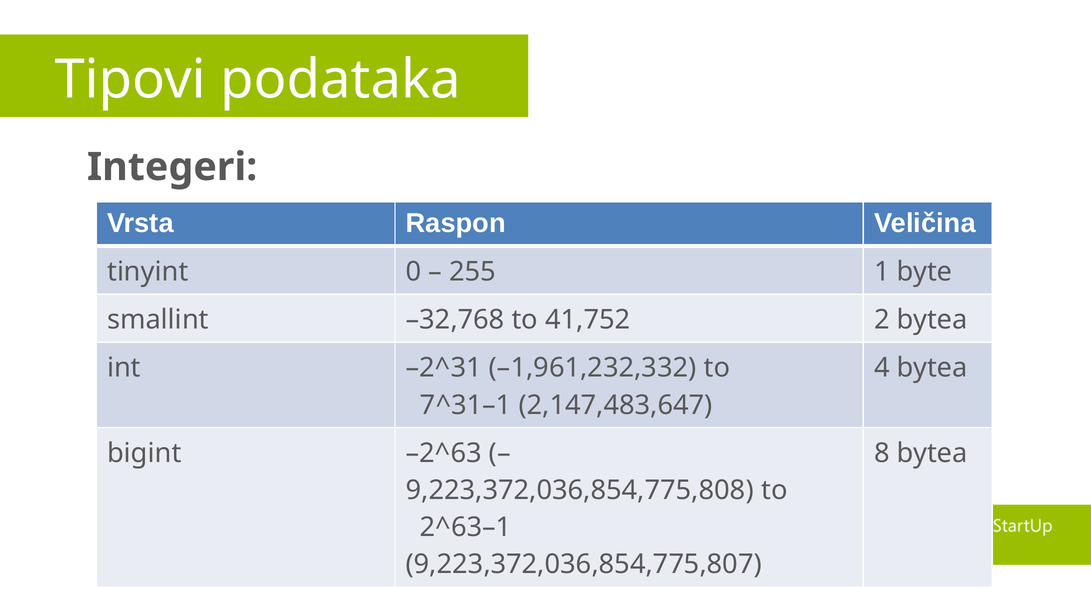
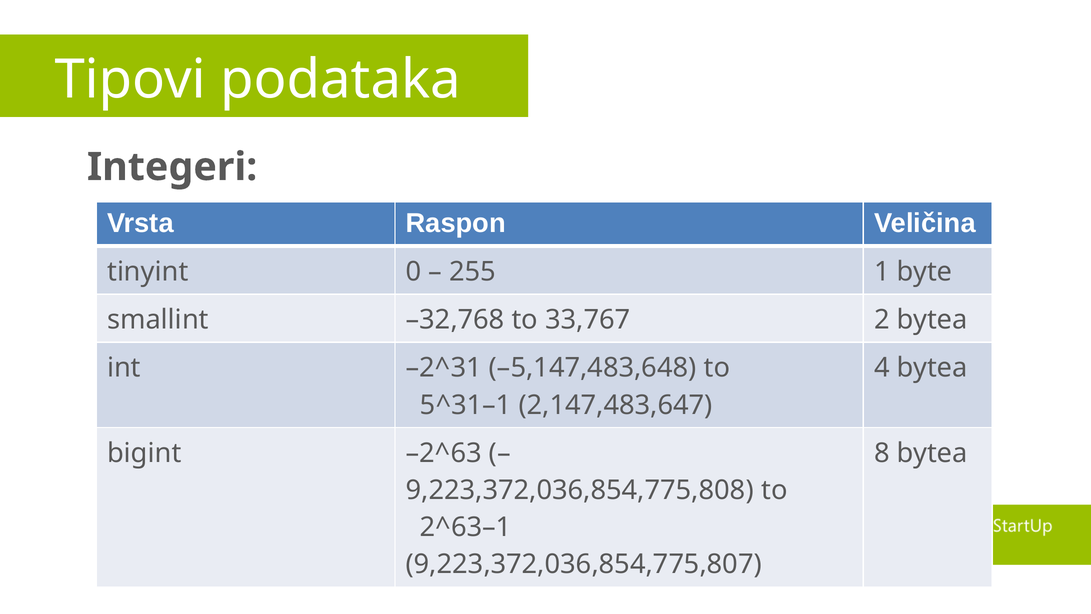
41,752: 41,752 -> 33,767
–1,961,232,332: –1,961,232,332 -> –5,147,483,648
7^31–1: 7^31–1 -> 5^31–1
